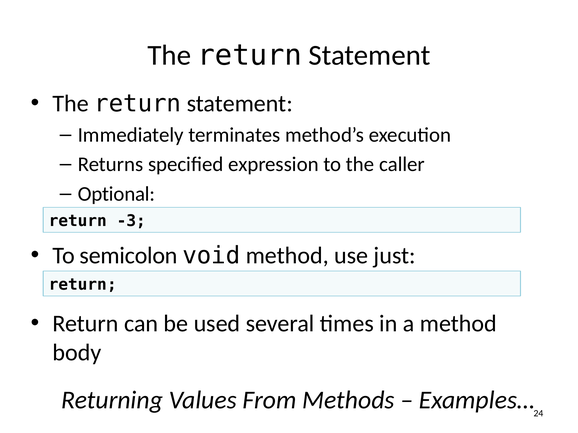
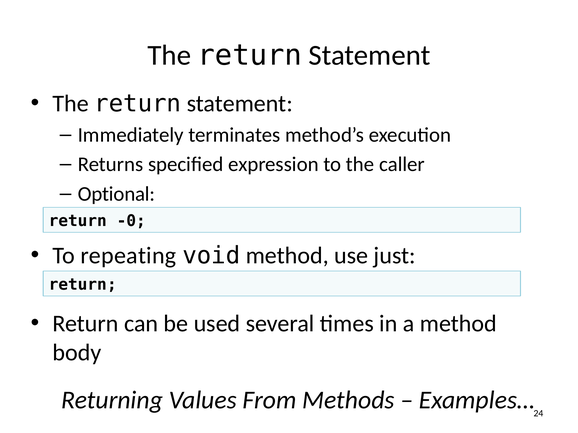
-3: -3 -> -0
semicolon: semicolon -> repeating
